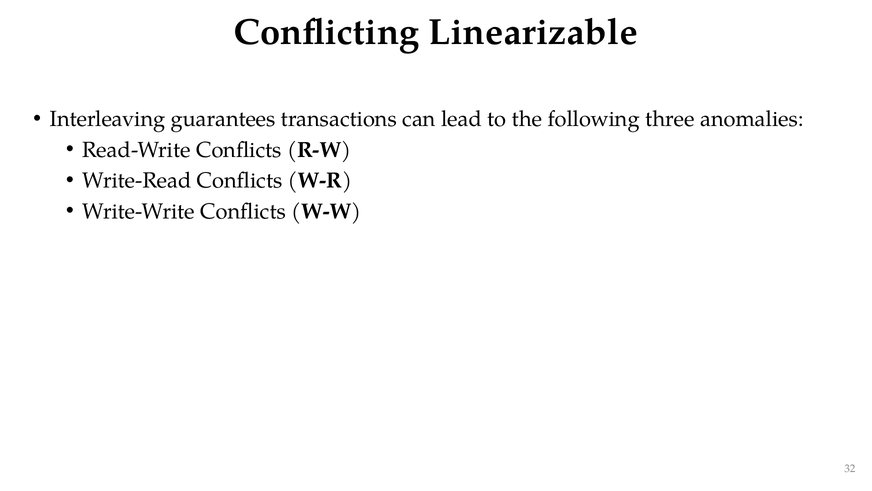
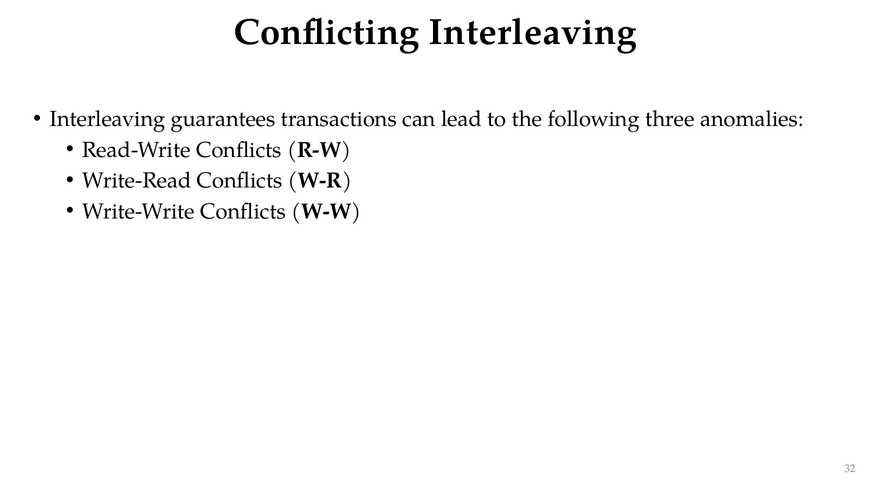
Conflicting Linearizable: Linearizable -> Interleaving
